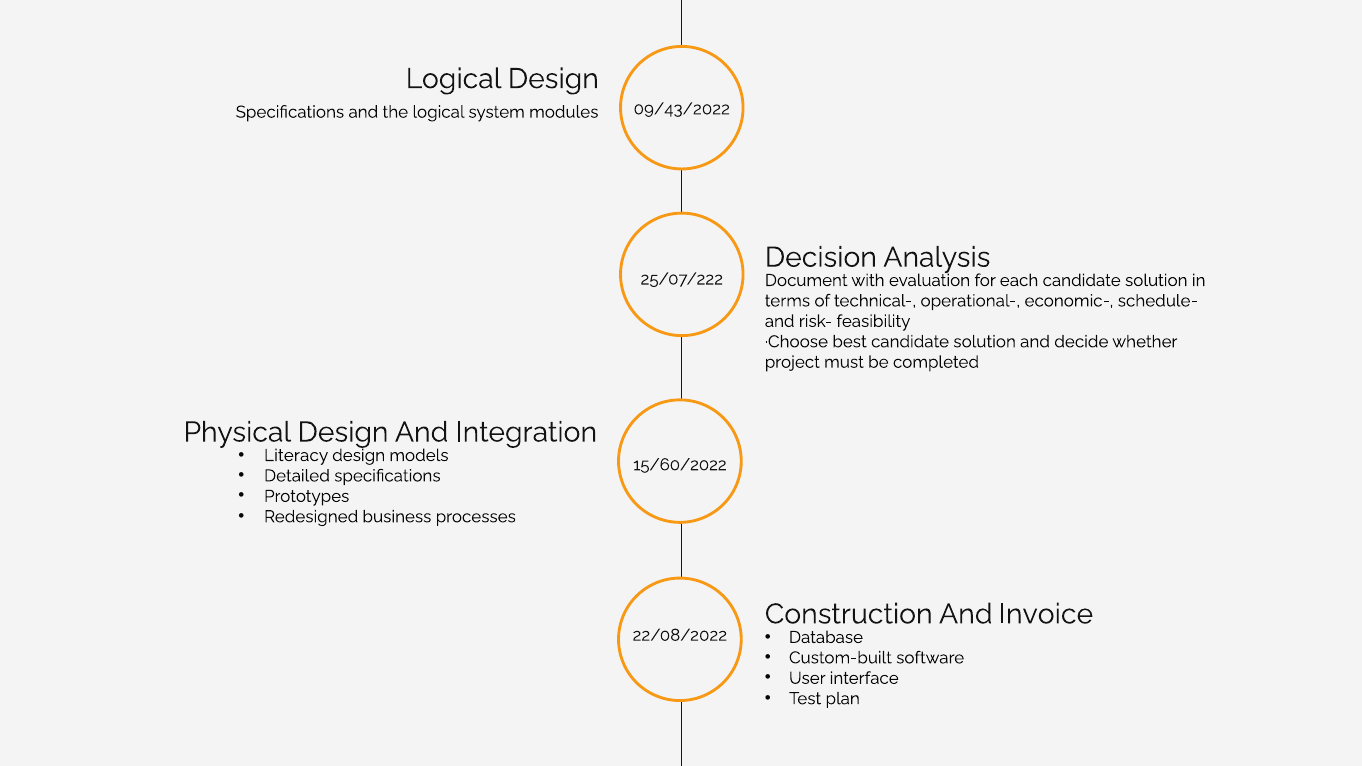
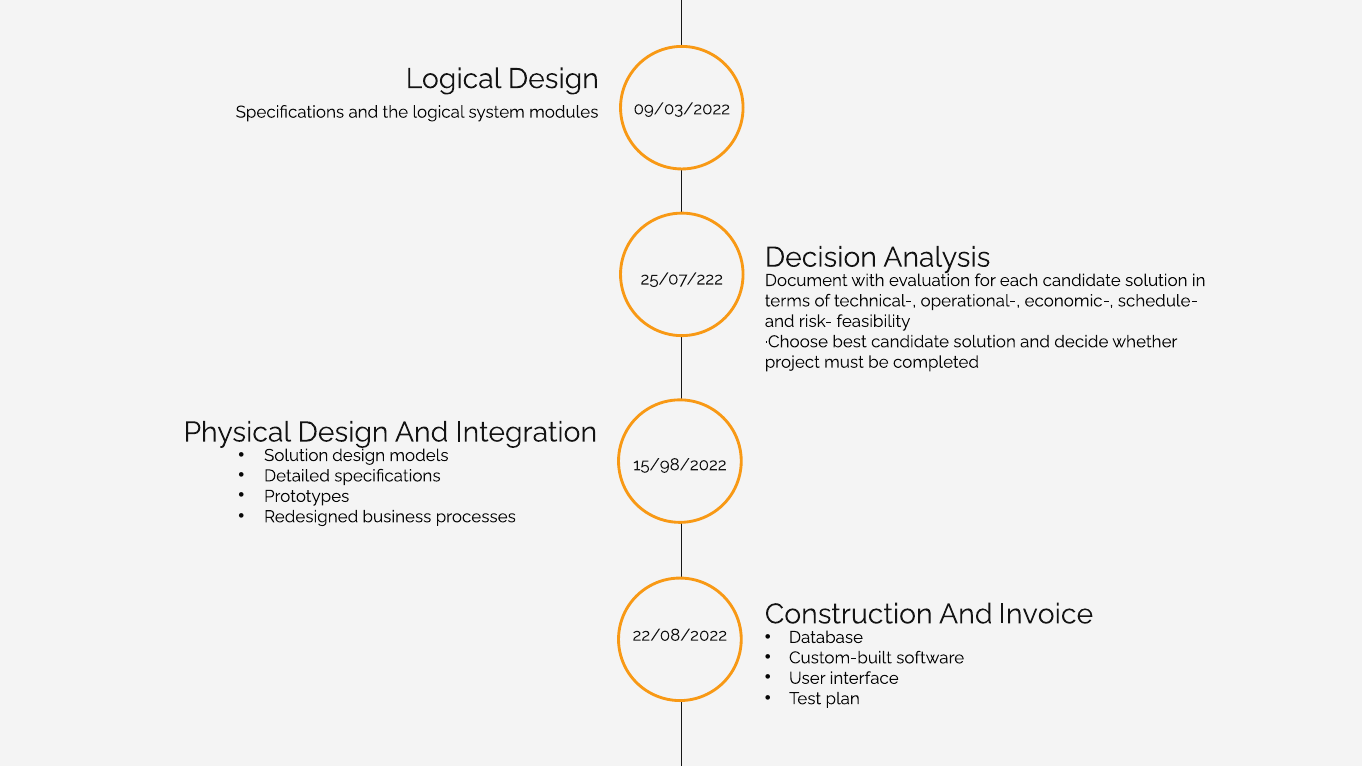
09/43/2022: 09/43/2022 -> 09/03/2022
Literacy at (296, 455): Literacy -> Solution
15/60/2022: 15/60/2022 -> 15/98/2022
